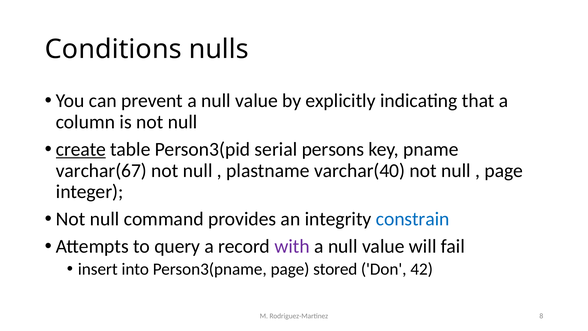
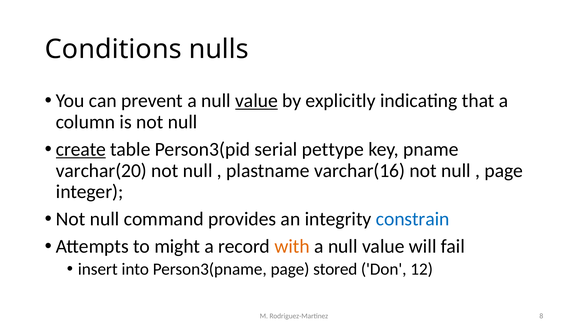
value at (256, 101) underline: none -> present
persons: persons -> pettype
varchar(67: varchar(67 -> varchar(20
varchar(40: varchar(40 -> varchar(16
query: query -> might
with colour: purple -> orange
42: 42 -> 12
